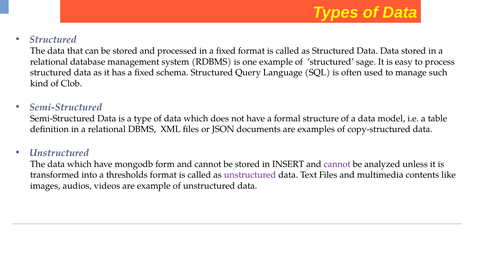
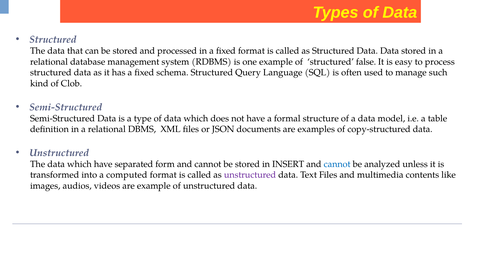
sage: sage -> false
mongodb: mongodb -> separated
cannot at (337, 164) colour: purple -> blue
thresholds: thresholds -> computed
